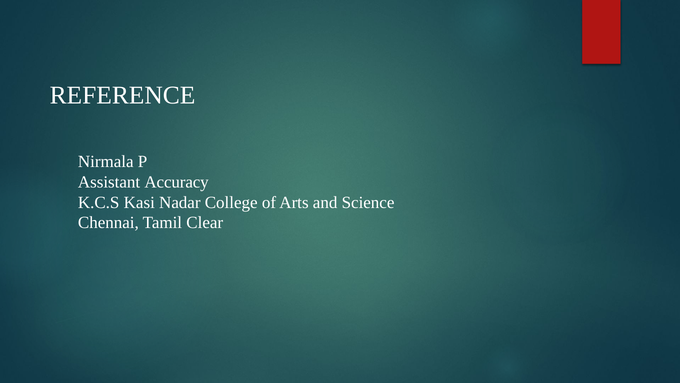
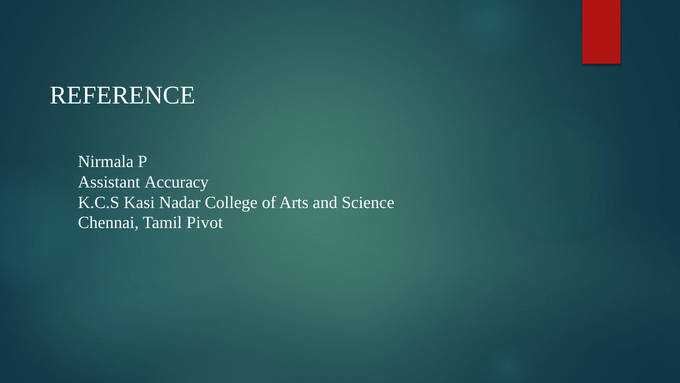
Clear: Clear -> Pivot
